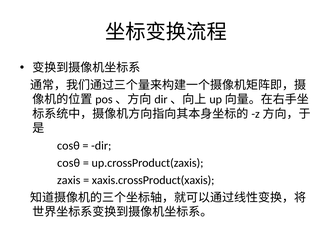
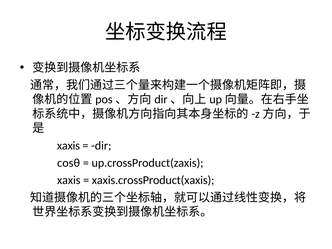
cosθ at (68, 146): cosθ -> xaxis
zaxis at (69, 180): zaxis -> xaxis
